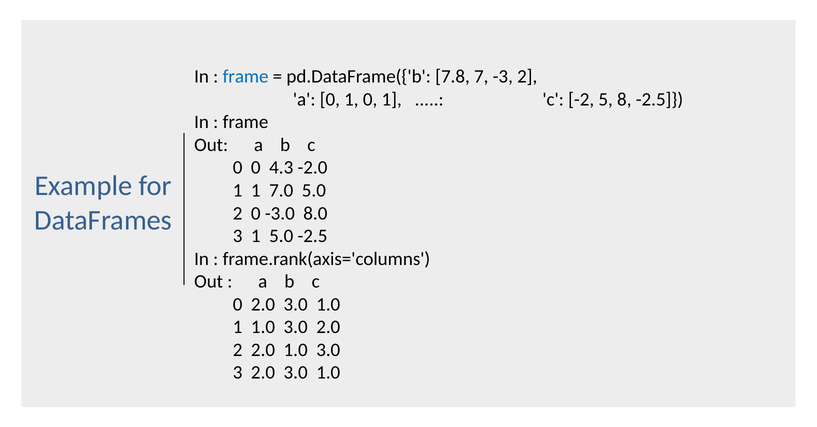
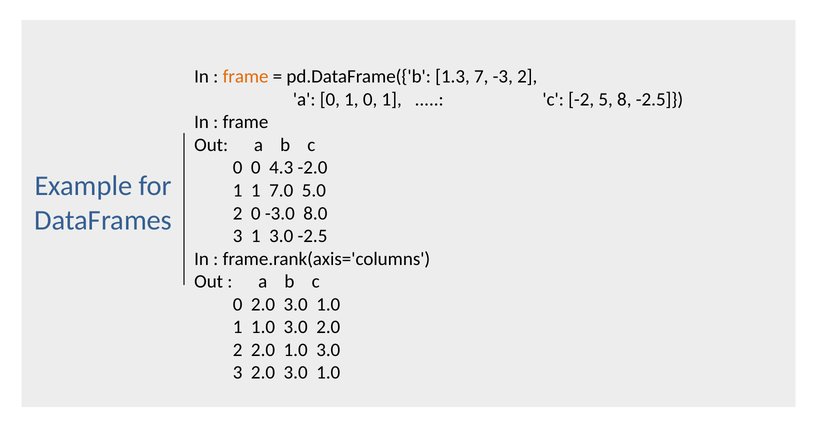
frame at (246, 77) colour: blue -> orange
7.8: 7.8 -> 1.3
1 5.0: 5.0 -> 3.0
